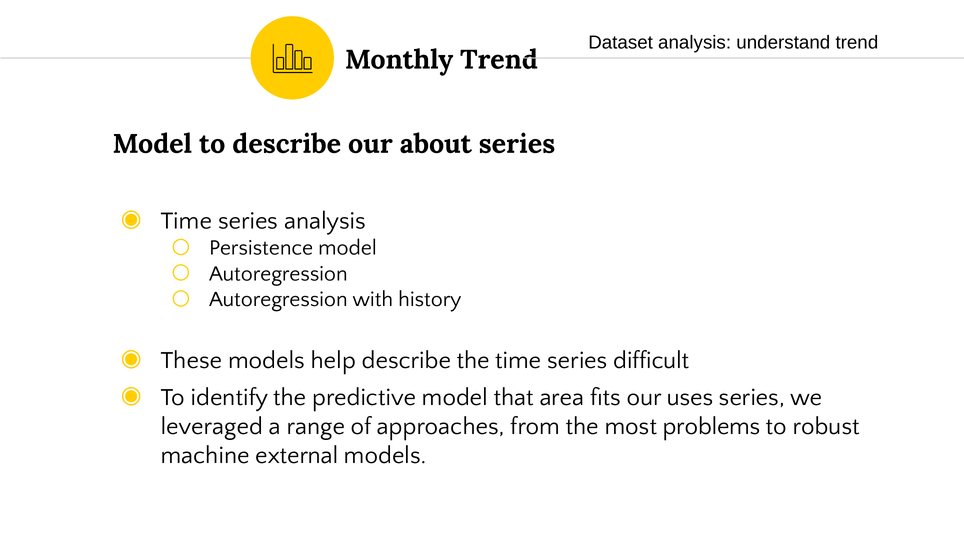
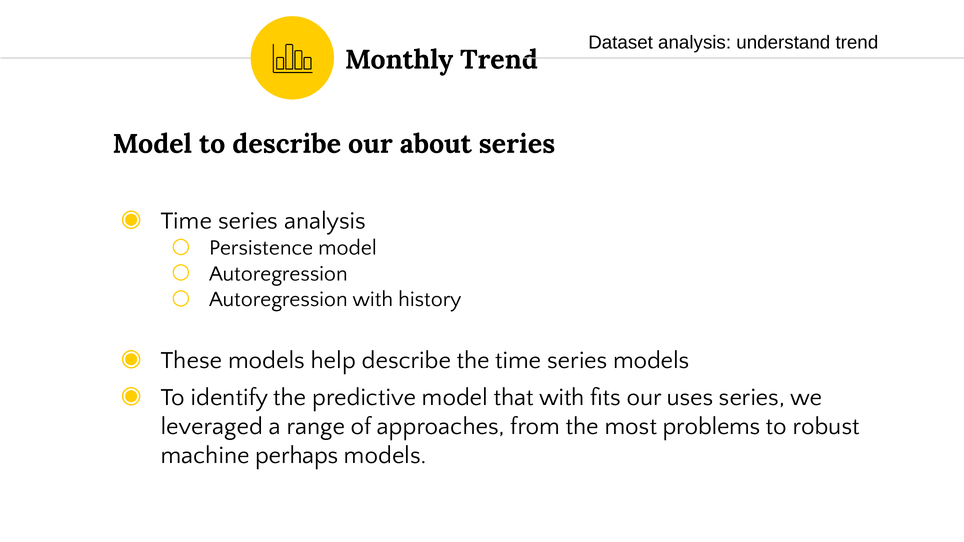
series difficult: difficult -> models
that area: area -> with
external: external -> perhaps
